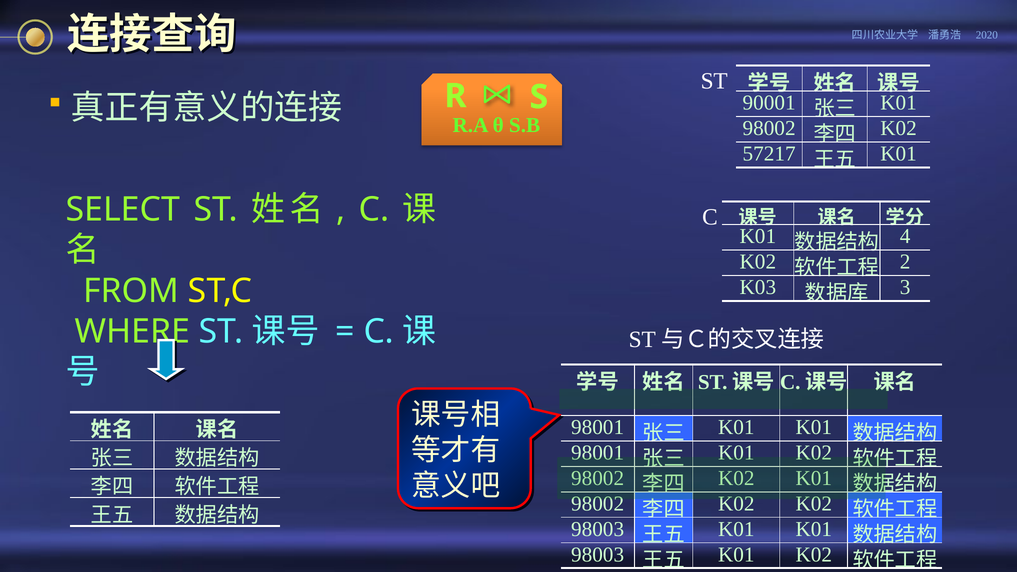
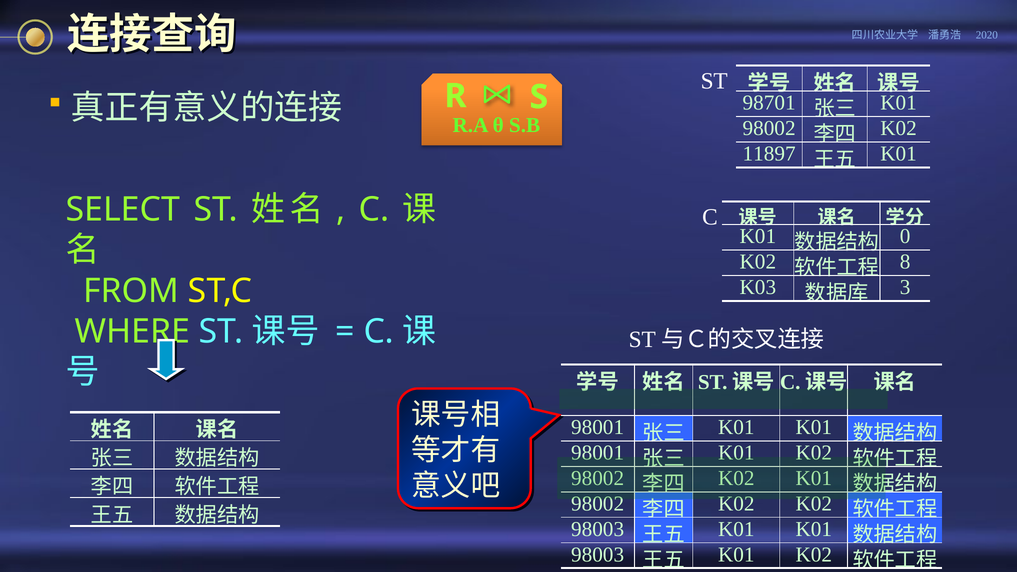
90001: 90001 -> 98701
57217: 57217 -> 11897
4: 4 -> 0
2: 2 -> 8
